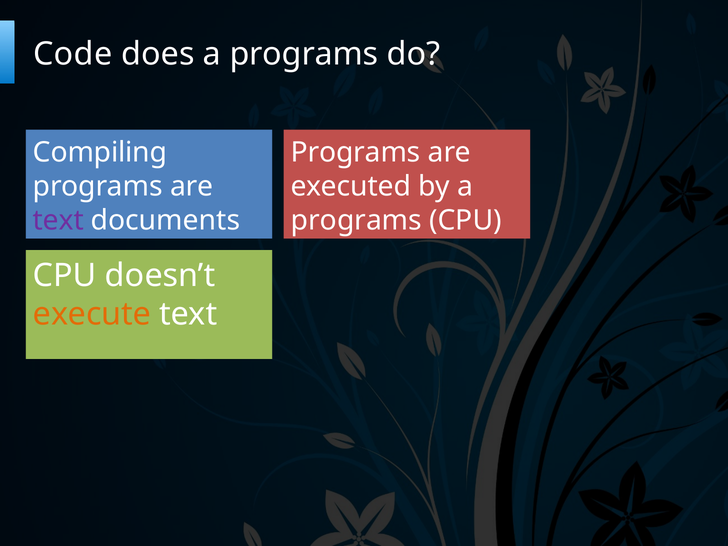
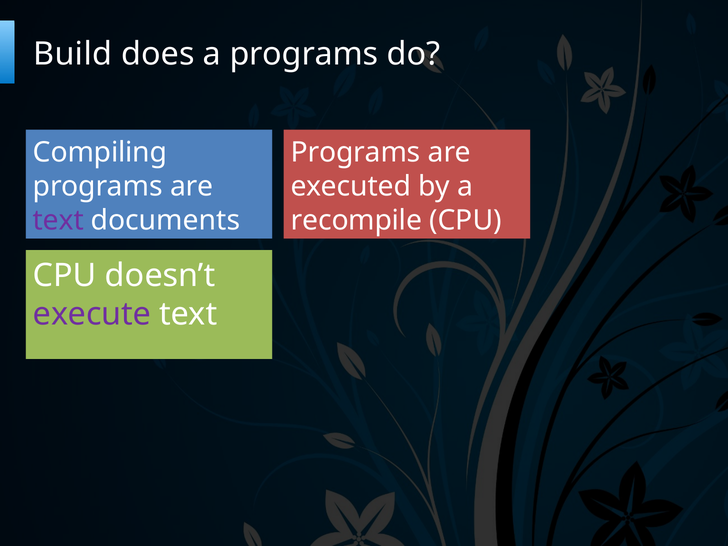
Code: Code -> Build
programs at (356, 220): programs -> recompile
execute colour: orange -> purple
